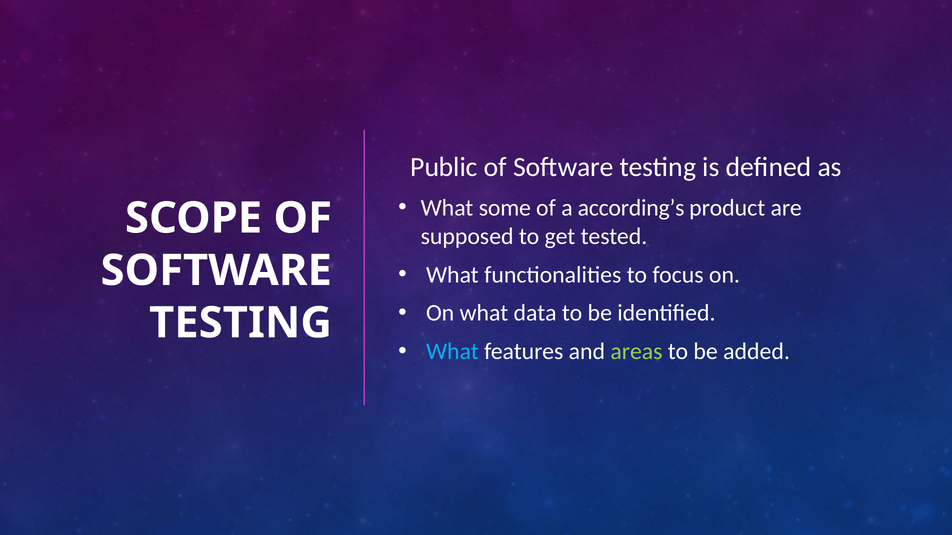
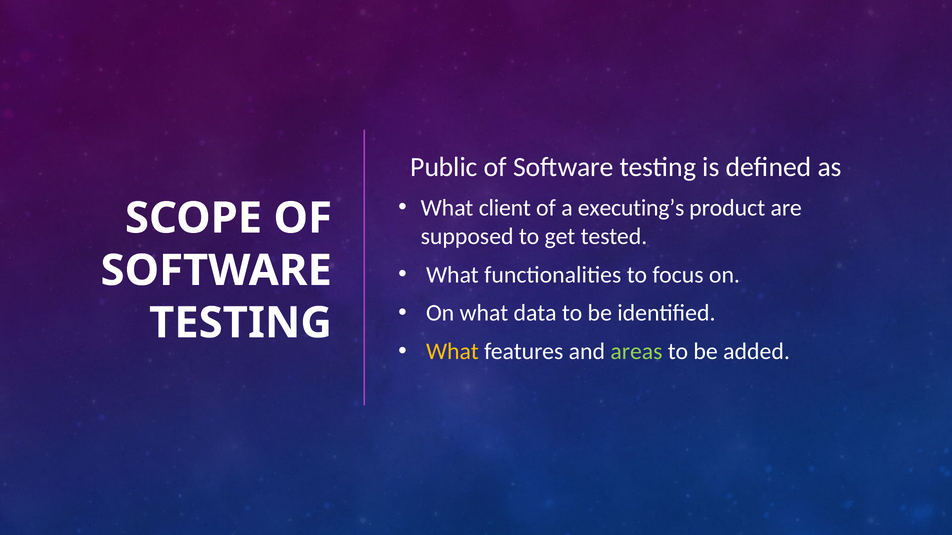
some: some -> client
according’s: according’s -> executing’s
What at (452, 352) colour: light blue -> yellow
